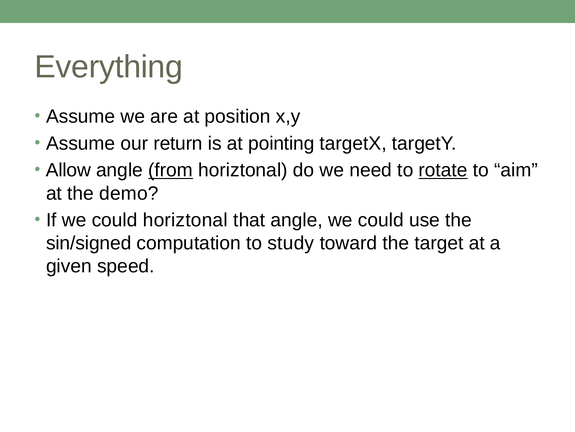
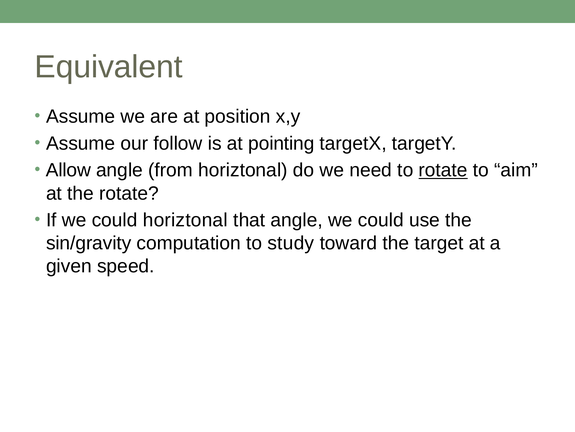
Everything: Everything -> Equivalent
return: return -> follow
from underline: present -> none
the demo: demo -> rotate
sin/signed: sin/signed -> sin/gravity
